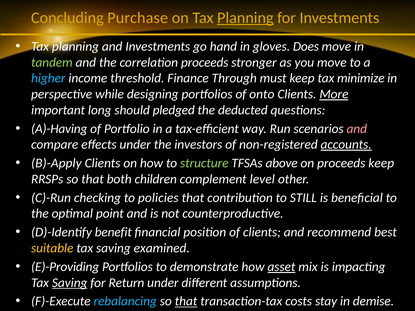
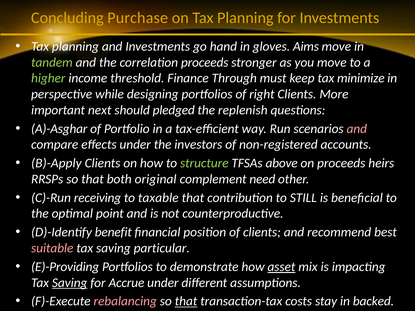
Planning at (245, 18) underline: present -> none
Does: Does -> Aims
higher colour: light blue -> light green
onto: onto -> right
More underline: present -> none
long: long -> next
deducted: deducted -> replenish
A)-Having: A)-Having -> A)-Asghar
accounts underline: present -> none
proceeds keep: keep -> heirs
children: children -> original
level: level -> need
checking: checking -> receiving
policies: policies -> taxable
suitable colour: yellow -> pink
examined: examined -> particular
Return: Return -> Accrue
rebalancing colour: light blue -> pink
demise: demise -> backed
